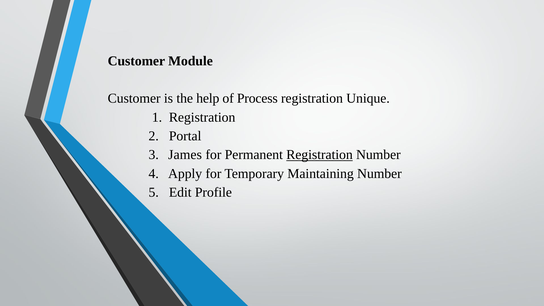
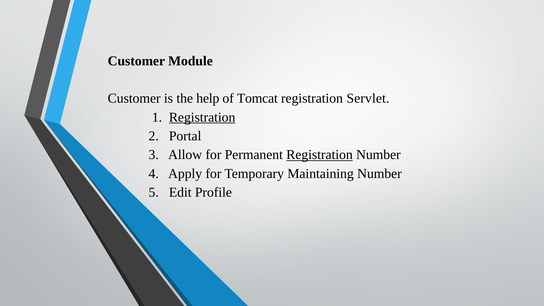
Process: Process -> Tomcat
Unique: Unique -> Servlet
Registration at (202, 117) underline: none -> present
James: James -> Allow
